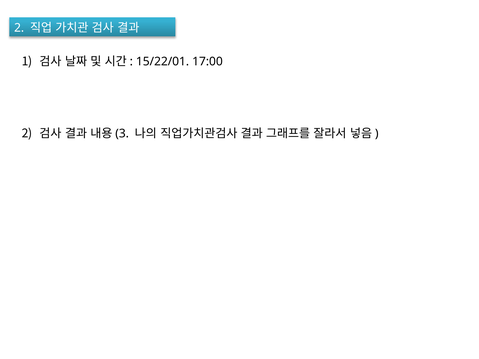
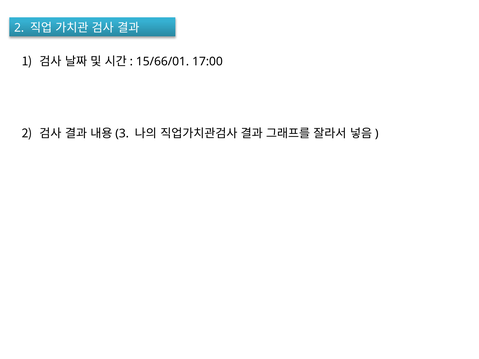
15/22/01: 15/22/01 -> 15/66/01
